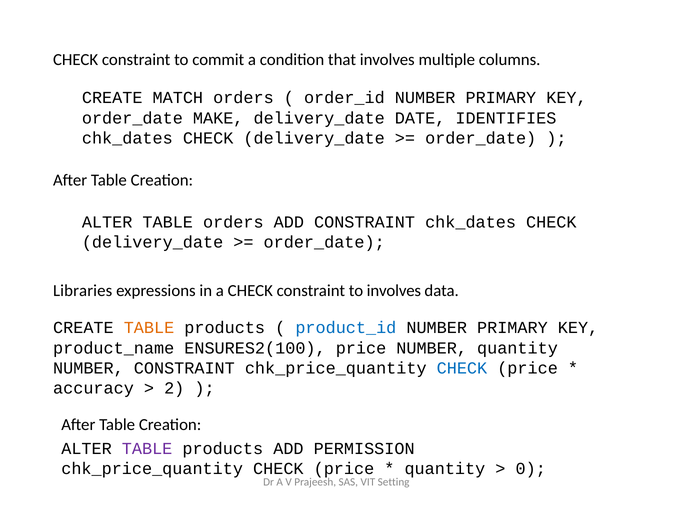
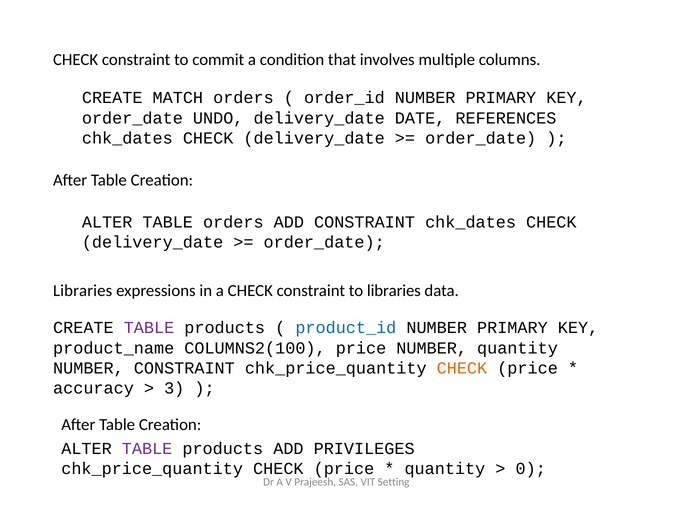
MAKE: MAKE -> UNDO
IDENTIFIES: IDENTIFIES -> REFERENCES
to involves: involves -> libraries
TABLE at (149, 328) colour: orange -> purple
ENSURES2(100: ENSURES2(100 -> COLUMNS2(100
CHECK at (462, 368) colour: blue -> orange
2: 2 -> 3
PERMISSION: PERMISSION -> PRIVILEGES
